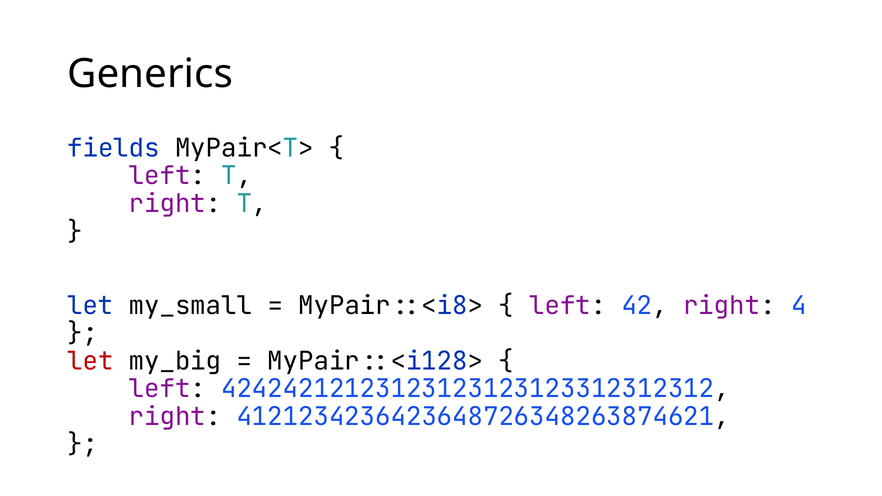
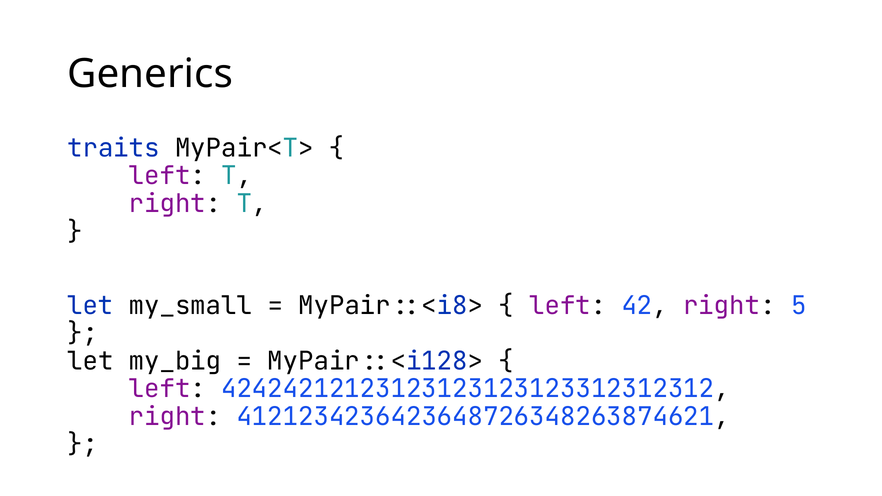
fields: fields -> traits
4: 4 -> 5
let at (90, 361) colour: red -> black
